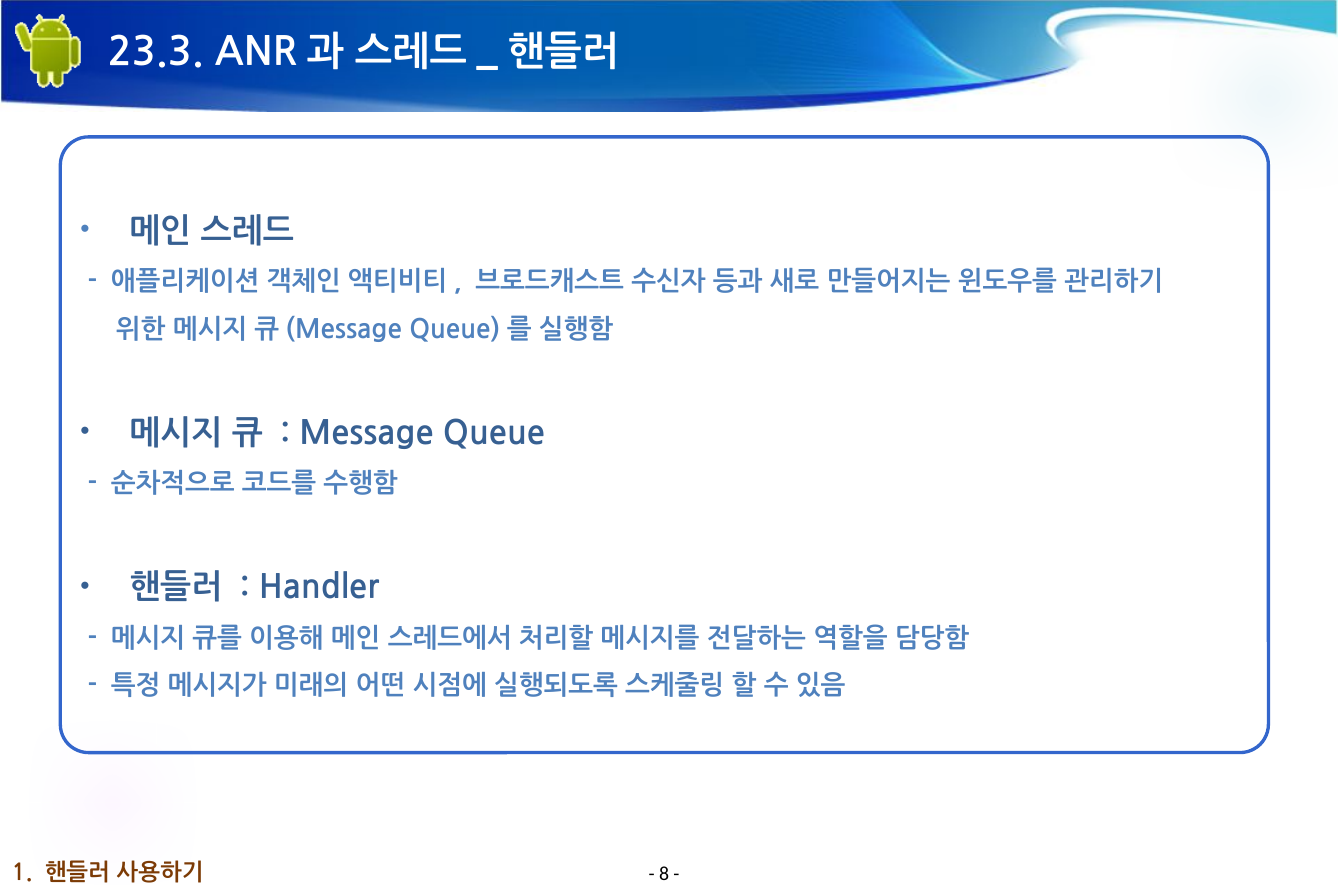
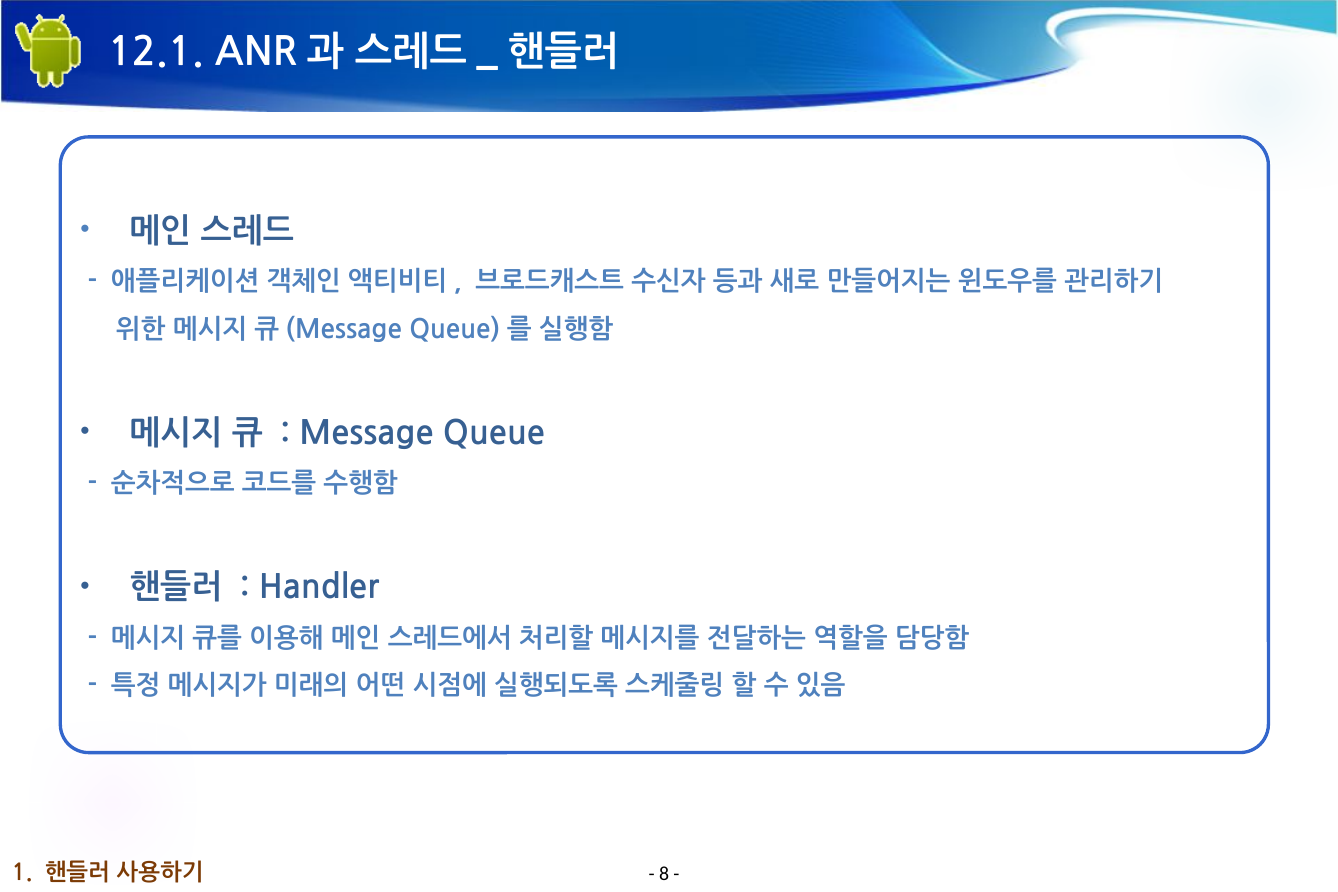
23.3: 23.3 -> 12.1
